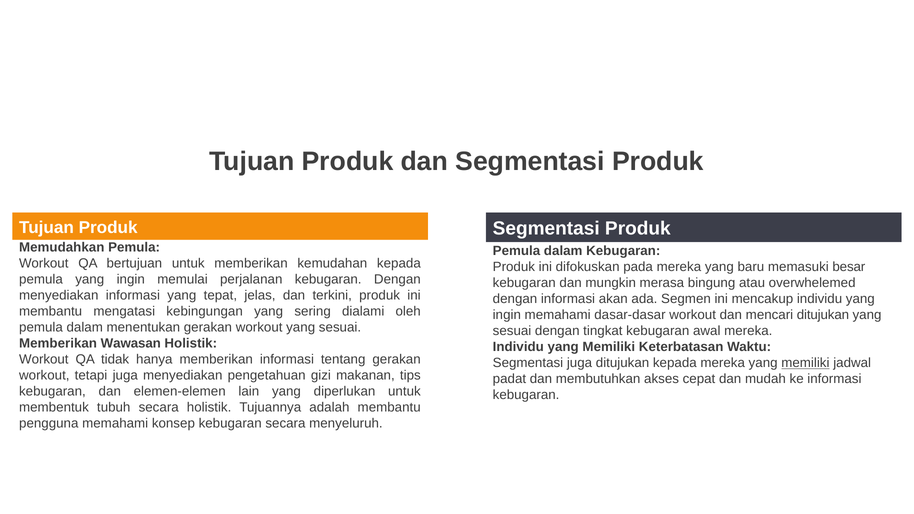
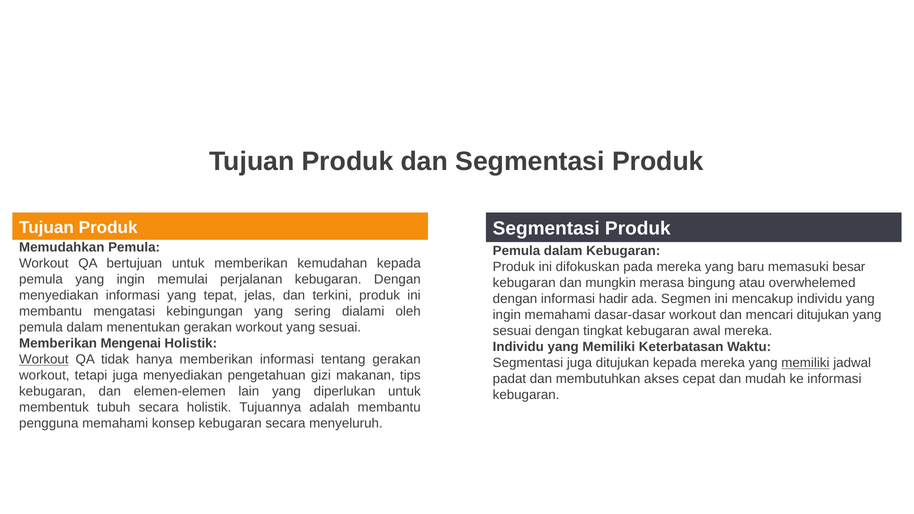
akan: akan -> hadir
Wawasan: Wawasan -> Mengenai
Workout at (44, 360) underline: none -> present
